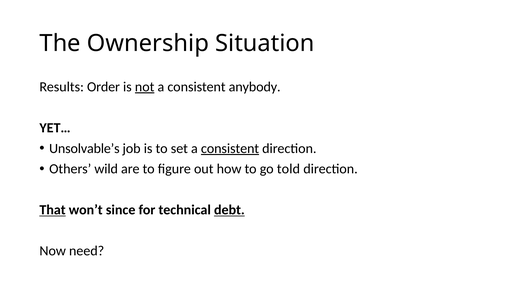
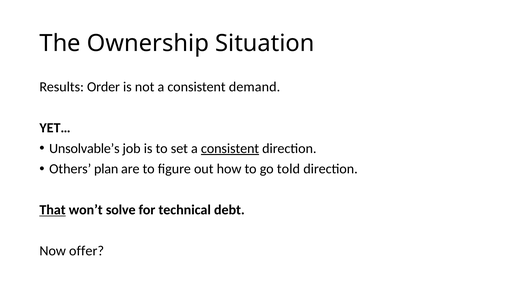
not underline: present -> none
anybody: anybody -> demand
wild: wild -> plan
since: since -> solve
debt underline: present -> none
need: need -> offer
